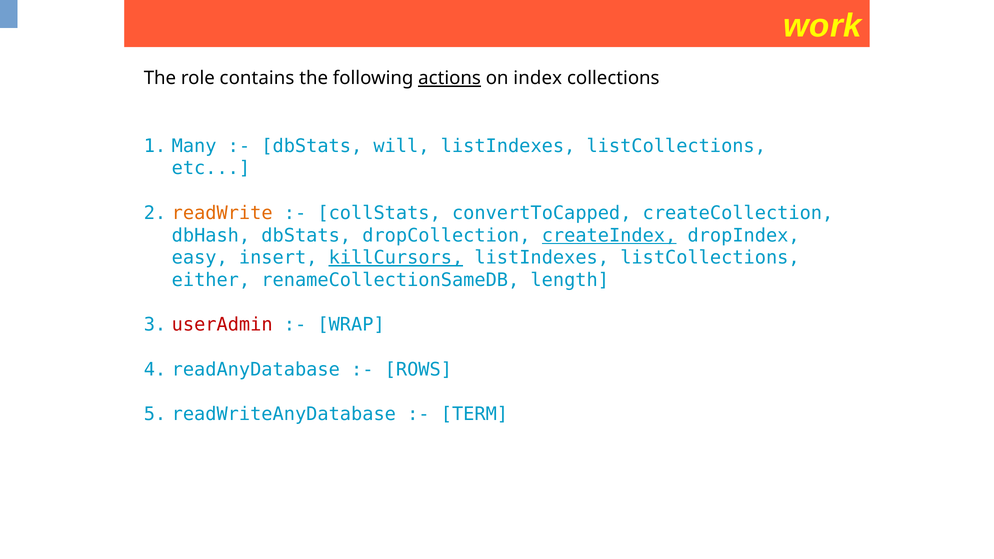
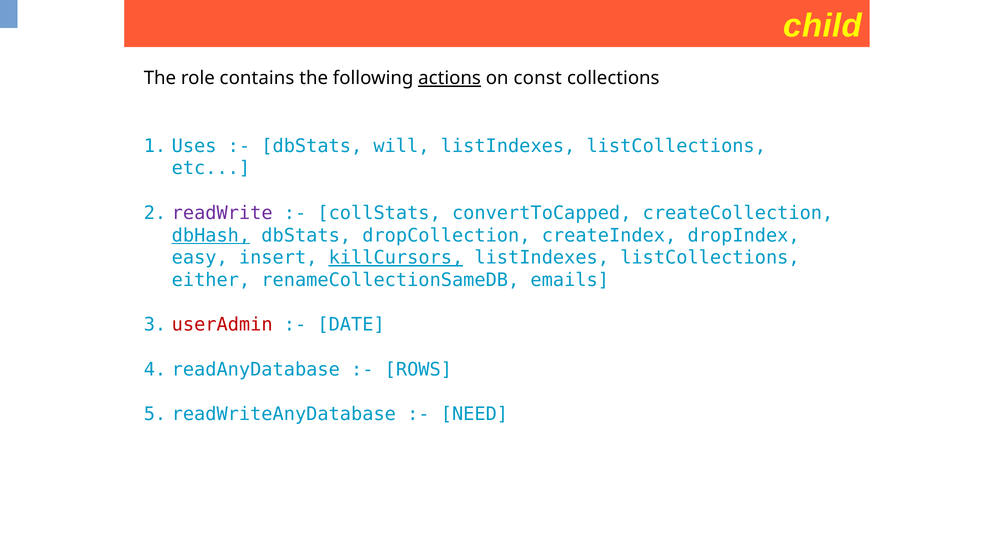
work: work -> child
index: index -> const
Many: Many -> Uses
readWrite colour: orange -> purple
dbHash underline: none -> present
createIndex underline: present -> none
length: length -> emails
WRAP: WRAP -> DATE
TERM: TERM -> NEED
